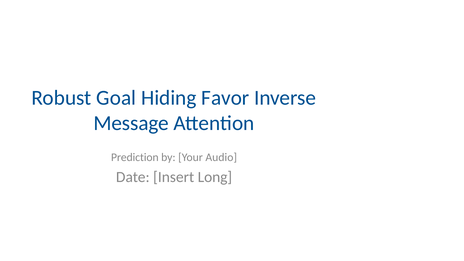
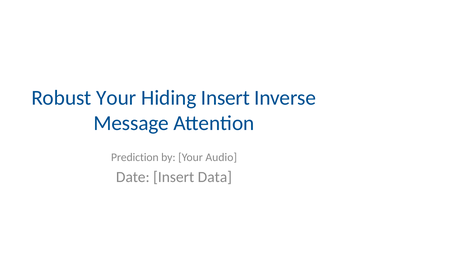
Robust Goal: Goal -> Your
Hiding Favor: Favor -> Insert
Long: Long -> Data
